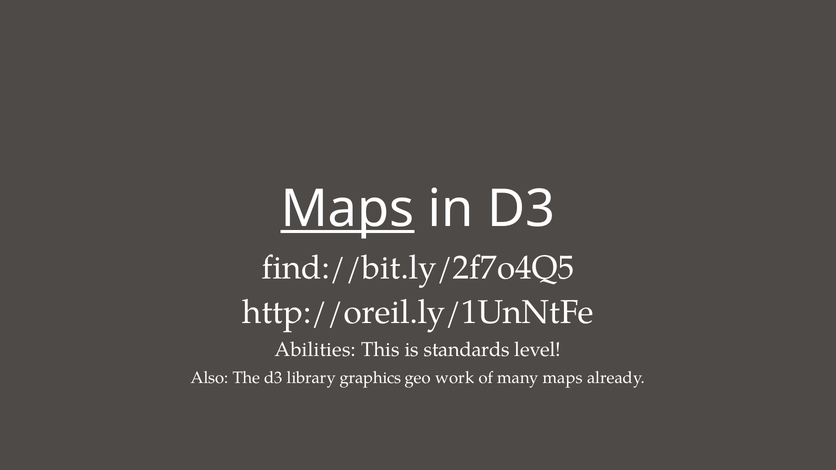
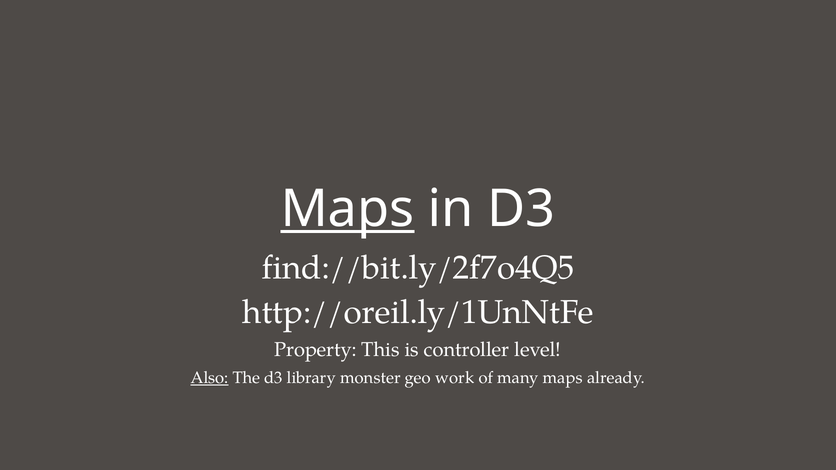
Abilities: Abilities -> Property
standards: standards -> controller
Also underline: none -> present
graphics: graphics -> monster
